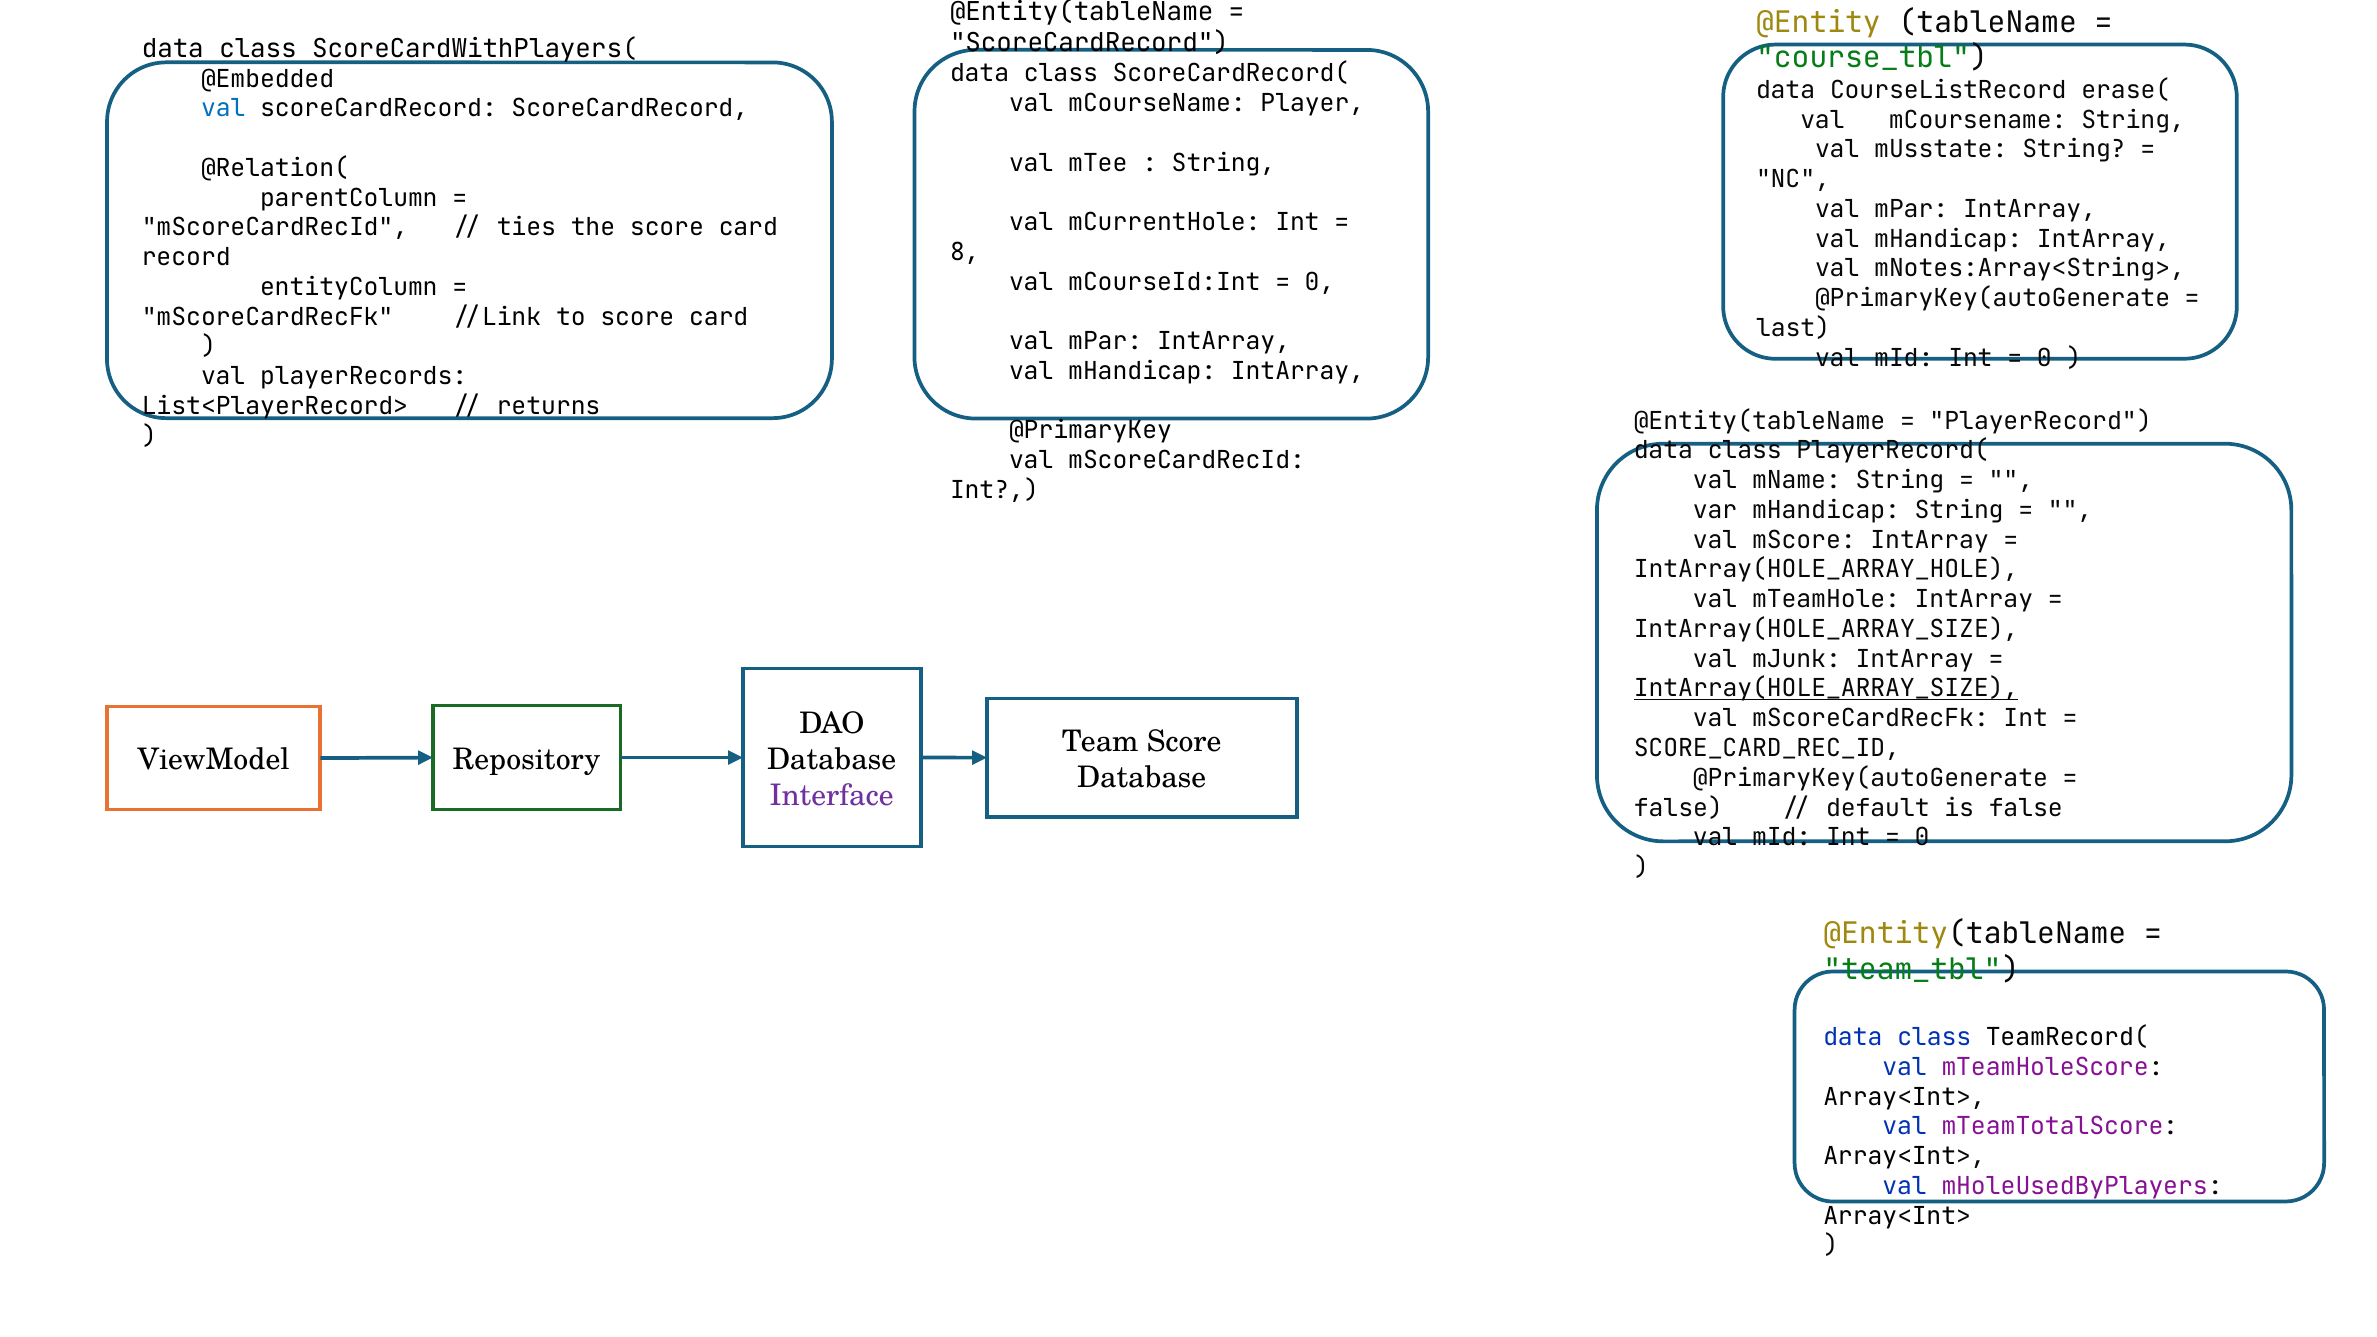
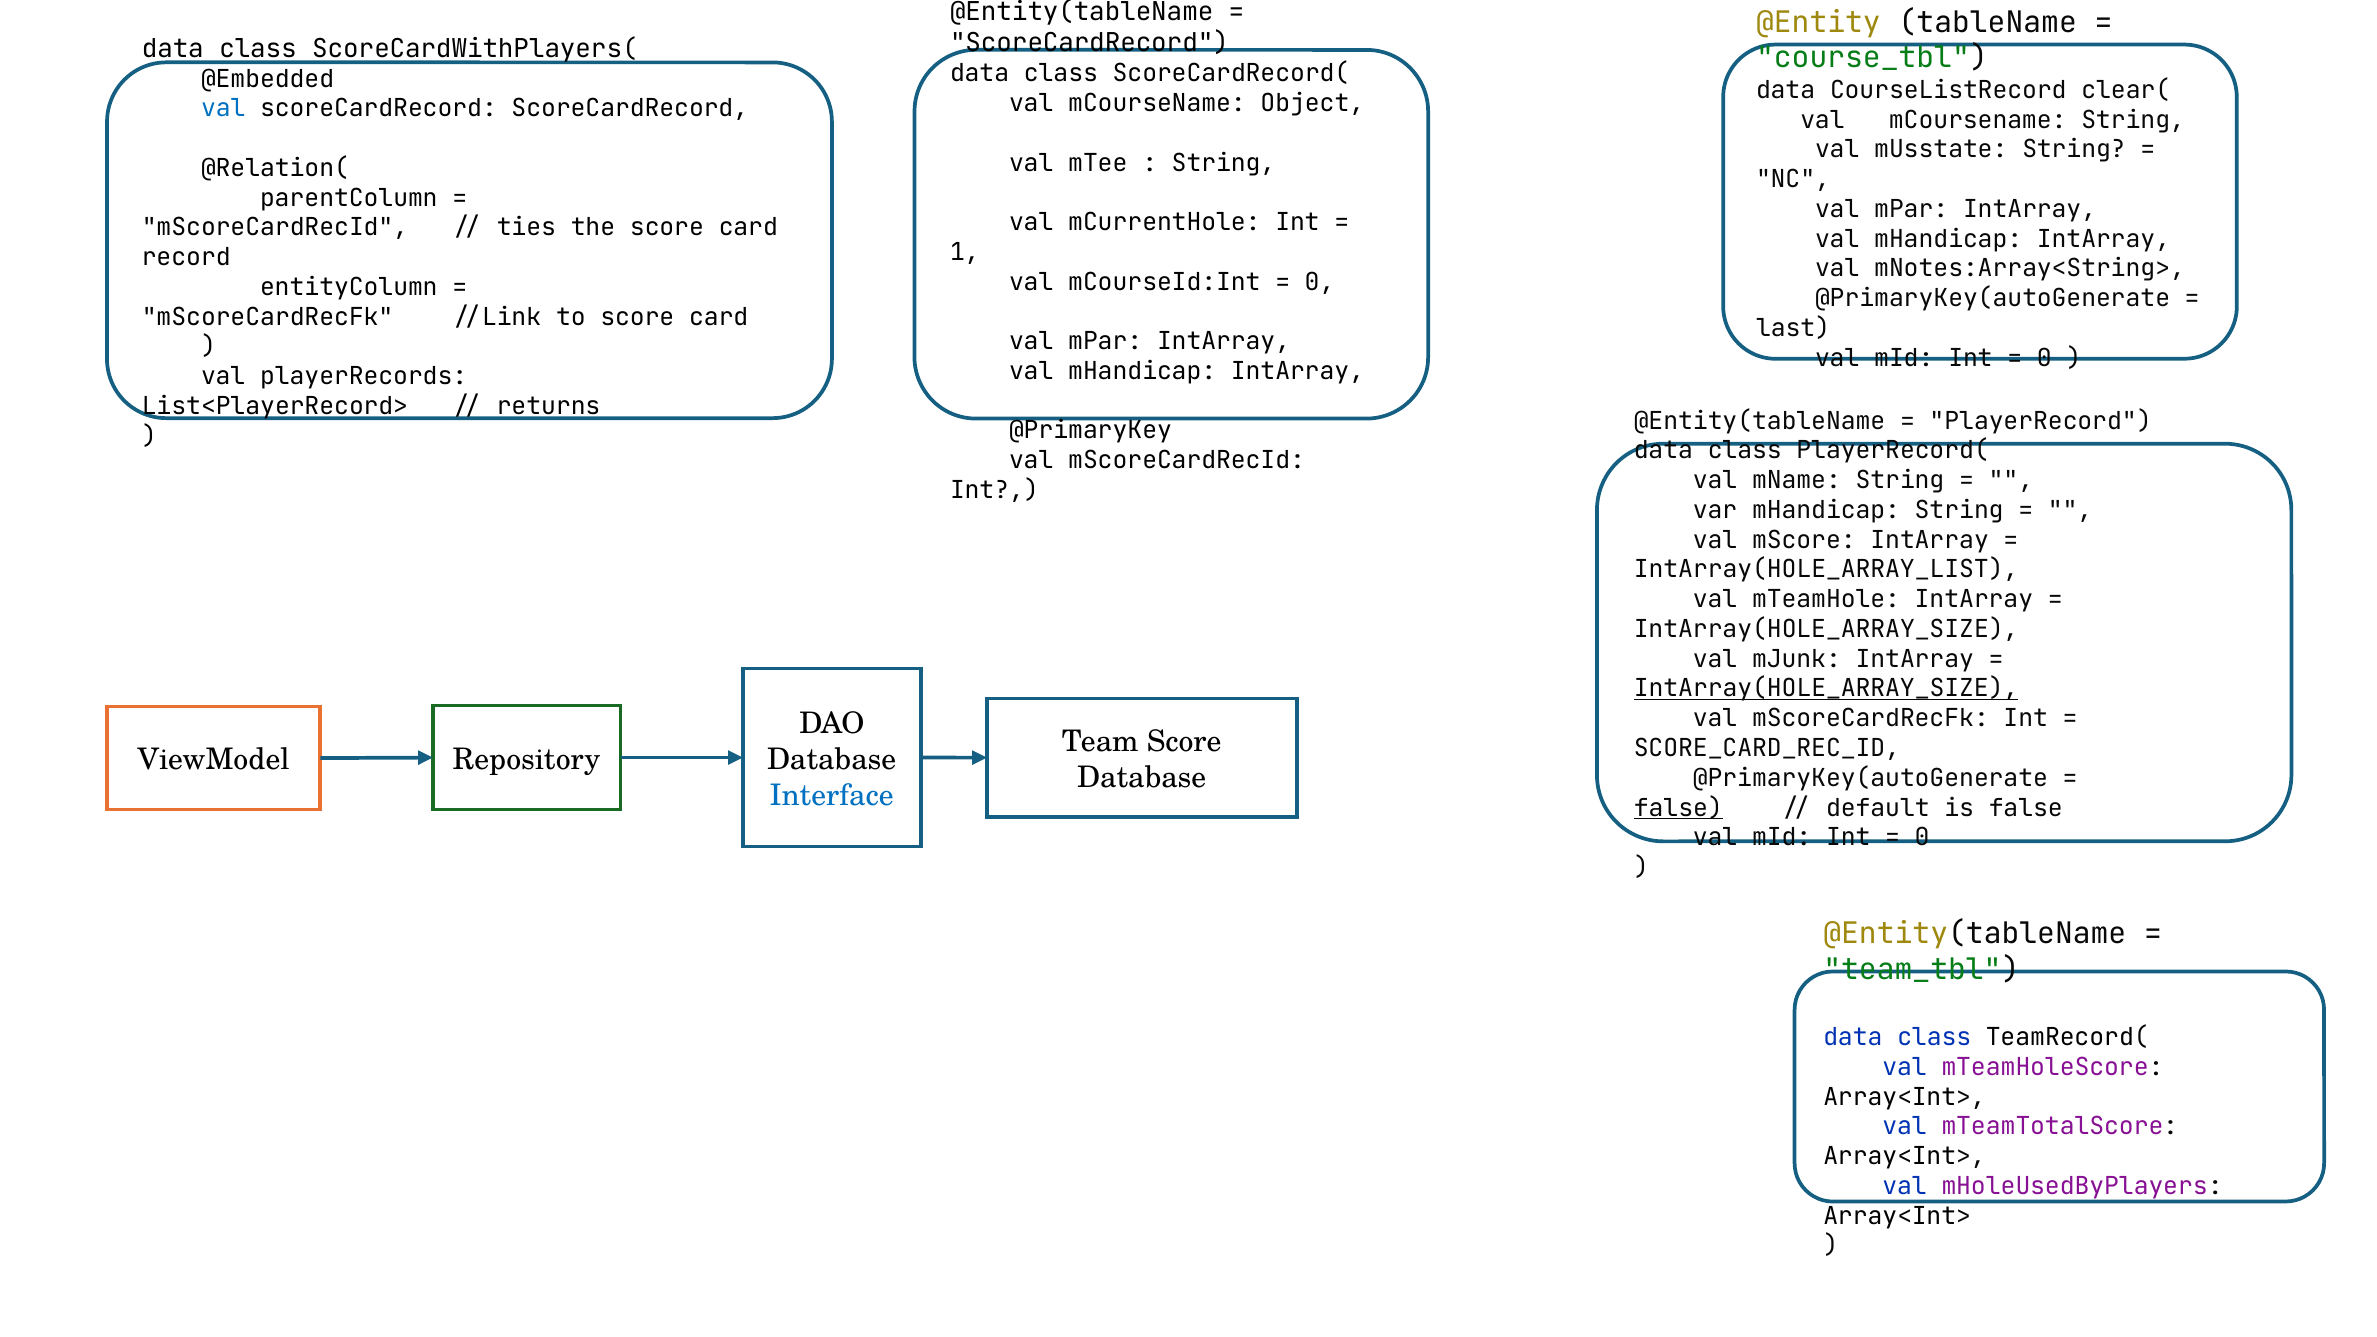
erase(: erase( -> clear(
Player: Player -> Object
8: 8 -> 1
IntArray(HOLE_ARRAY_HOLE: IntArray(HOLE_ARRAY_HOLE -> IntArray(HOLE_ARRAY_LIST
Interface colour: purple -> blue
false at (1678, 808) underline: none -> present
